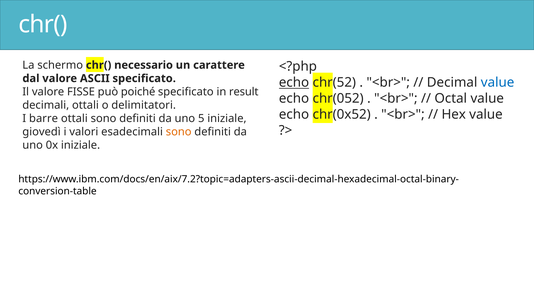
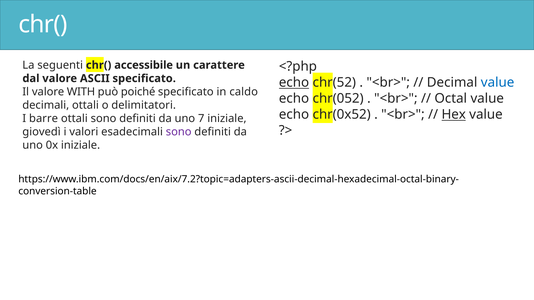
schermo: schermo -> seguenti
necessario: necessario -> accessibile
FISSE: FISSE -> WITH
result: result -> caldo
Hex underline: none -> present
5: 5 -> 7
sono at (179, 132) colour: orange -> purple
